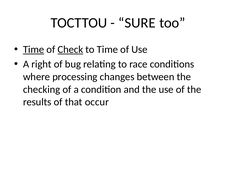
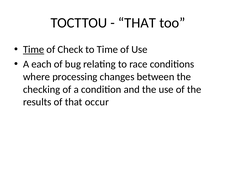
SURE at (137, 23): SURE -> THAT
Check underline: present -> none
right: right -> each
